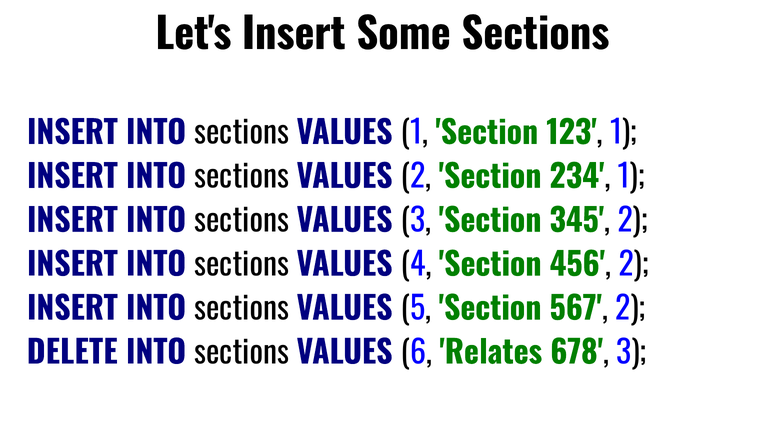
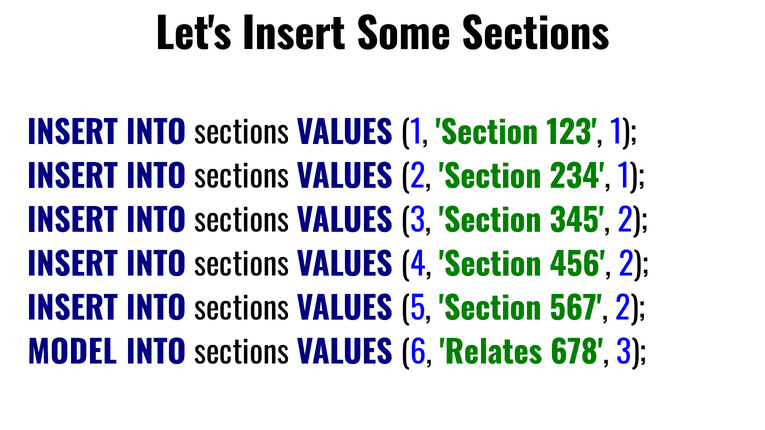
DELETE: DELETE -> MODEL
